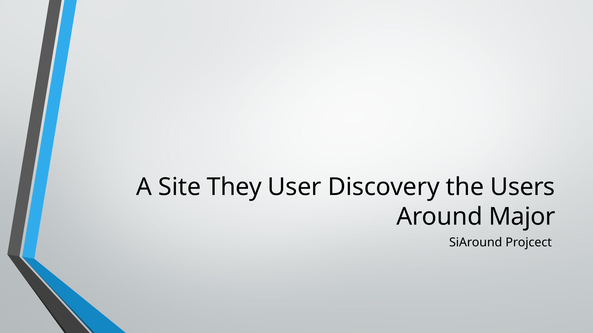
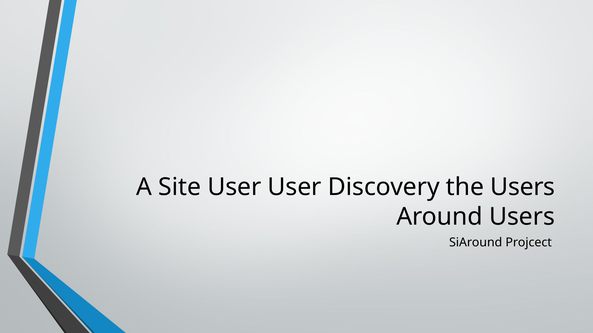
Site They: They -> User
Around Major: Major -> Users
